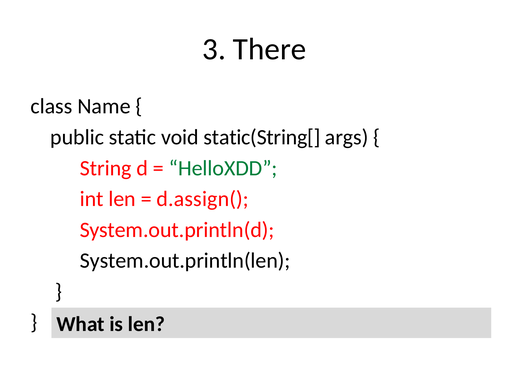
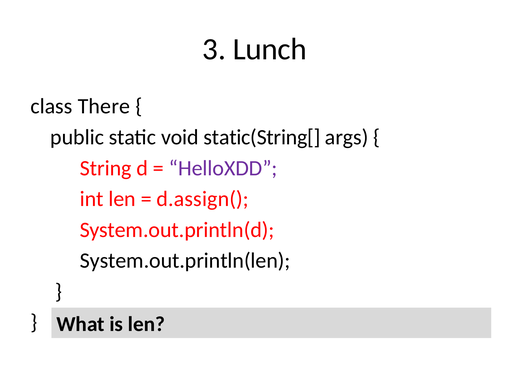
There: There -> Lunch
Name: Name -> There
HelloXDD colour: green -> purple
